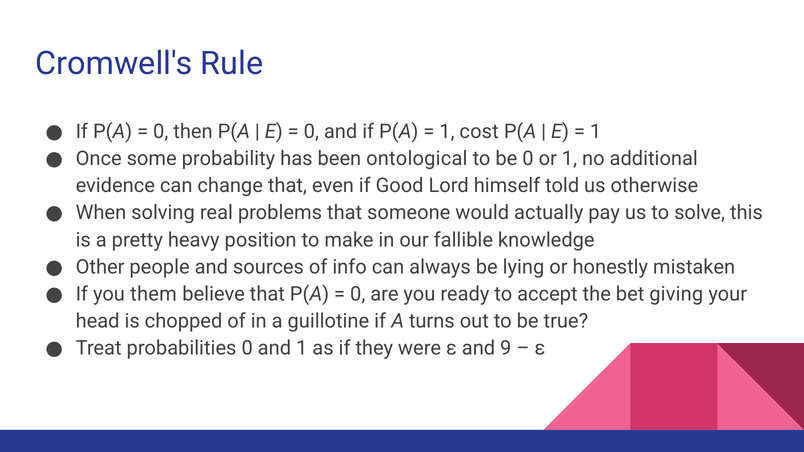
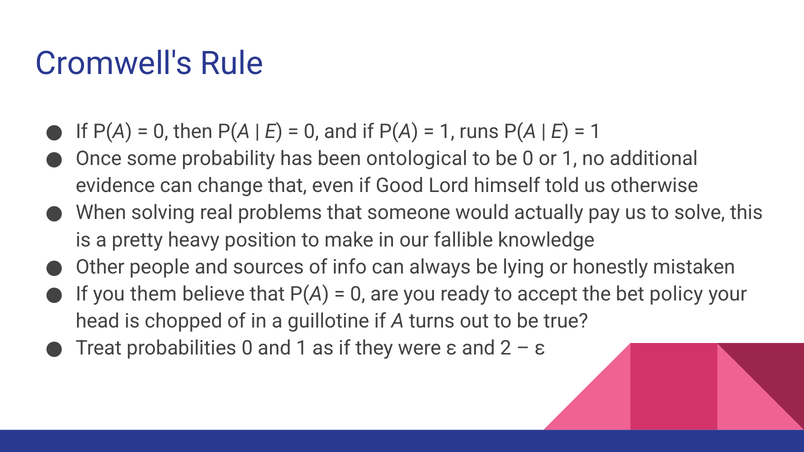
cost: cost -> runs
giving: giving -> policy
9: 9 -> 2
